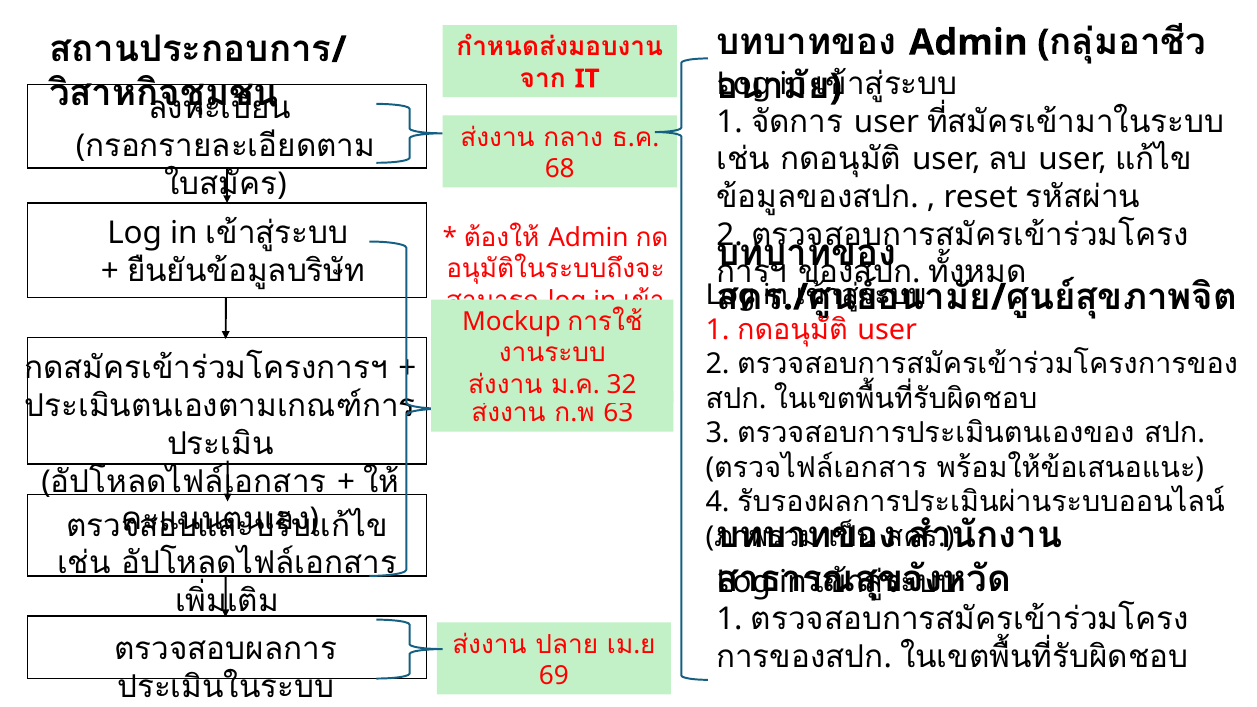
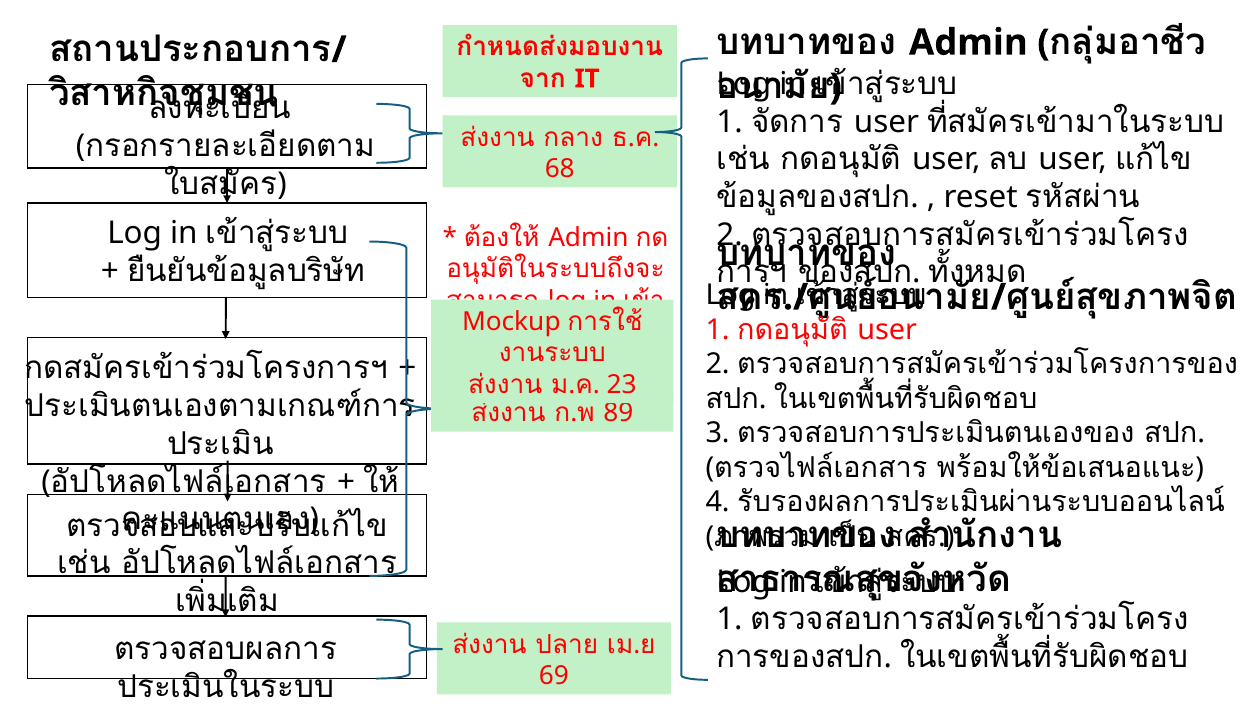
32: 32 -> 23
63: 63 -> 89
